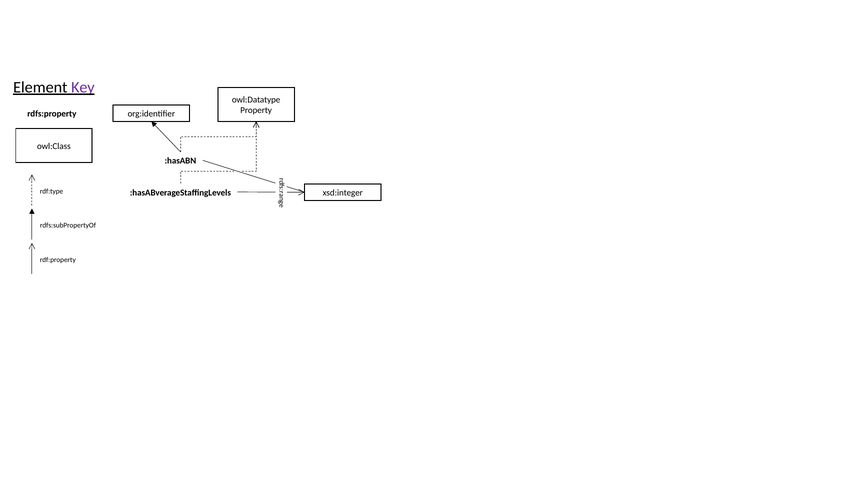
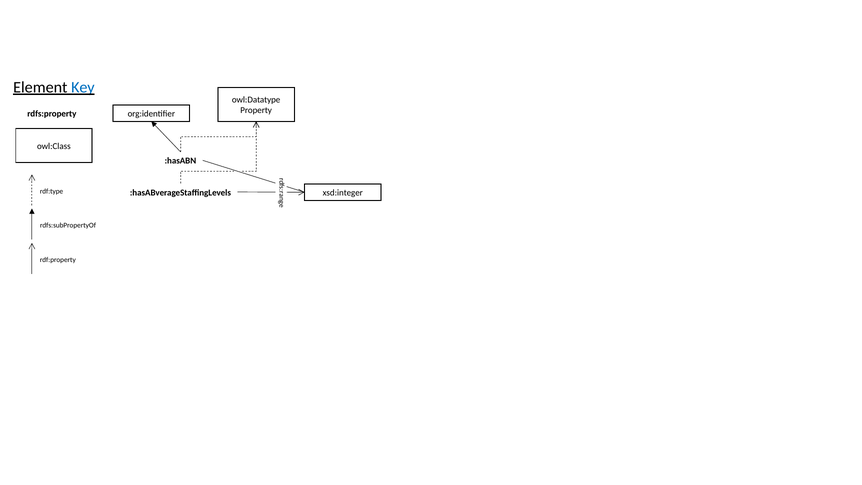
Key colour: purple -> blue
